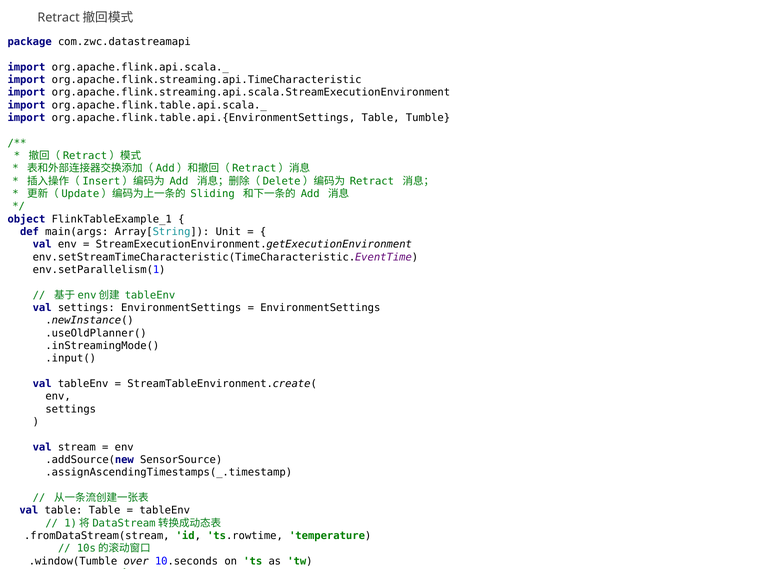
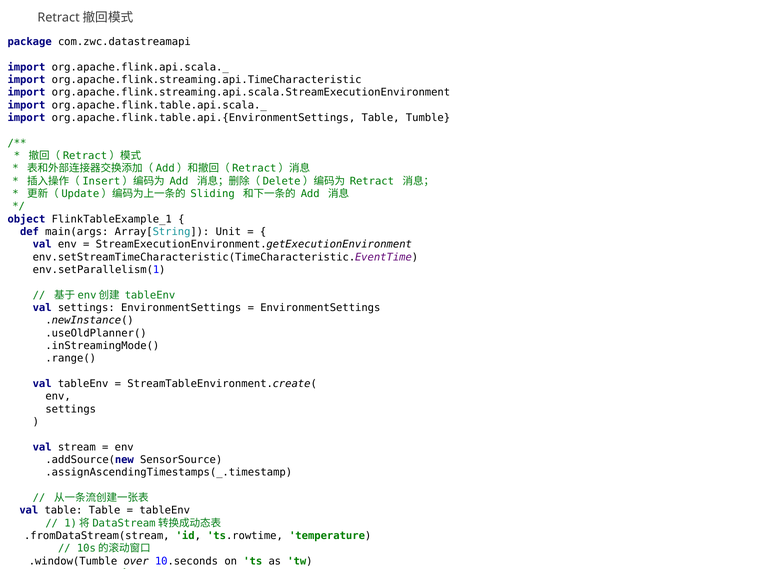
.input(: .input( -> .range(
